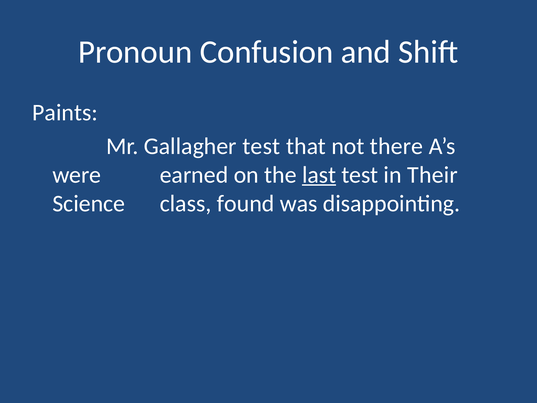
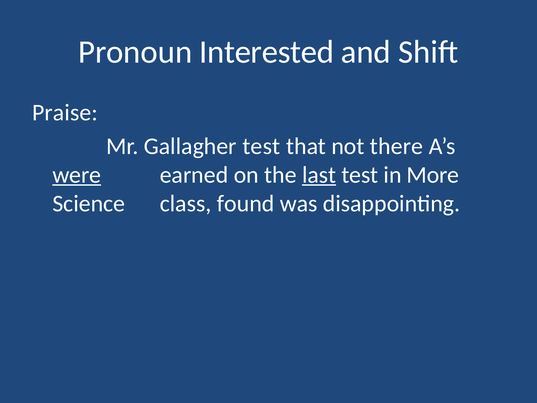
Confusion: Confusion -> Interested
Paints: Paints -> Praise
were underline: none -> present
Their: Their -> More
